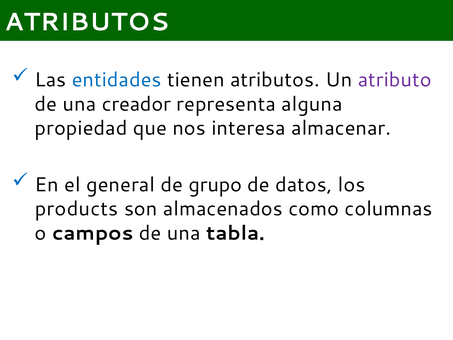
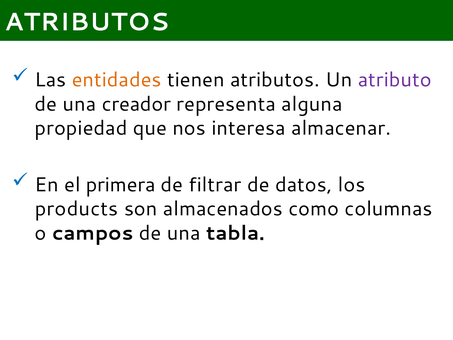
entidades colour: blue -> orange
general: general -> primera
grupo: grupo -> filtrar
